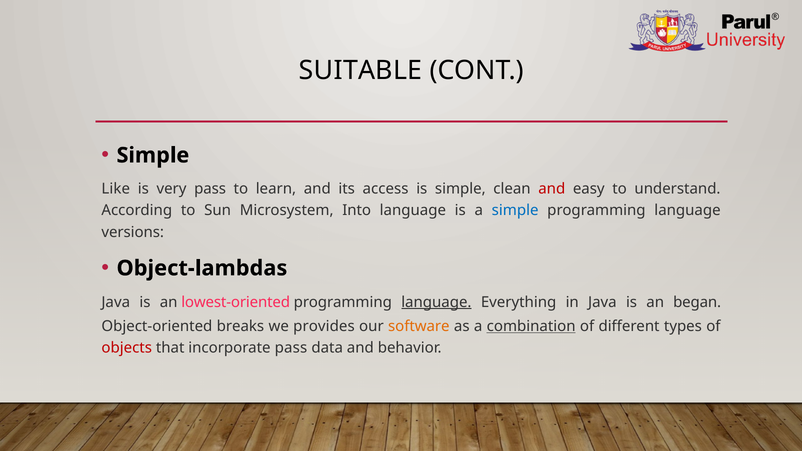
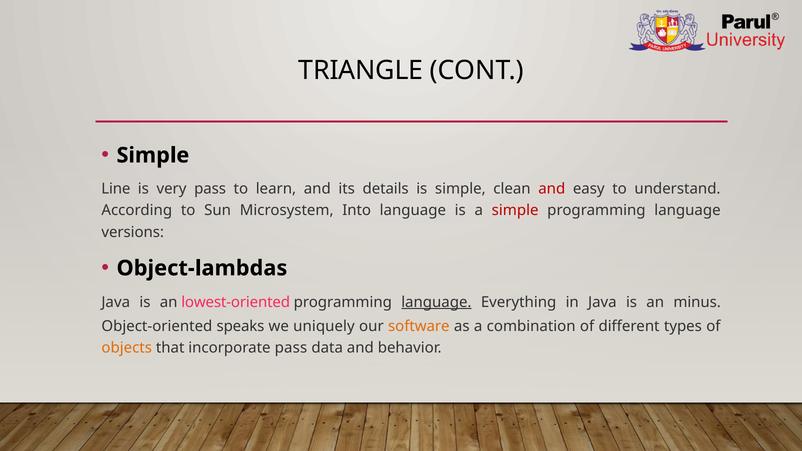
SUITABLE: SUITABLE -> TRIANGLE
Like: Like -> Line
access: access -> details
simple at (515, 211) colour: blue -> red
began: began -> minus
breaks: breaks -> speaks
provides: provides -> uniquely
combination underline: present -> none
objects colour: red -> orange
